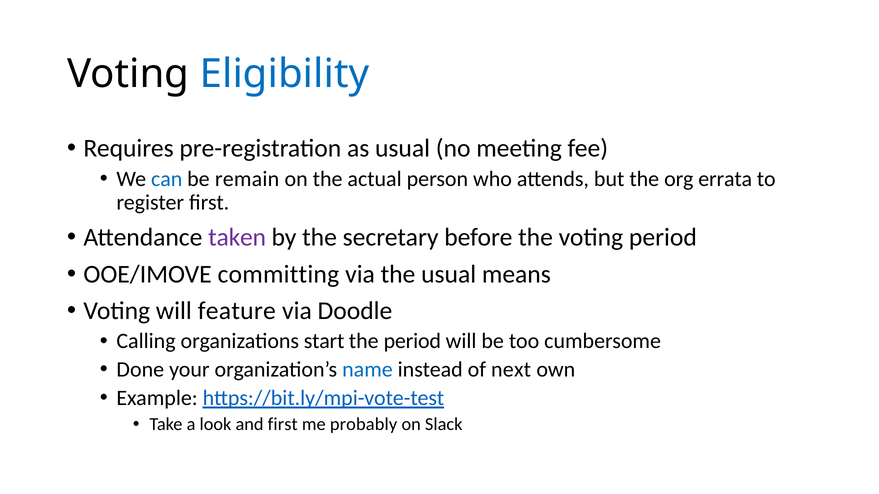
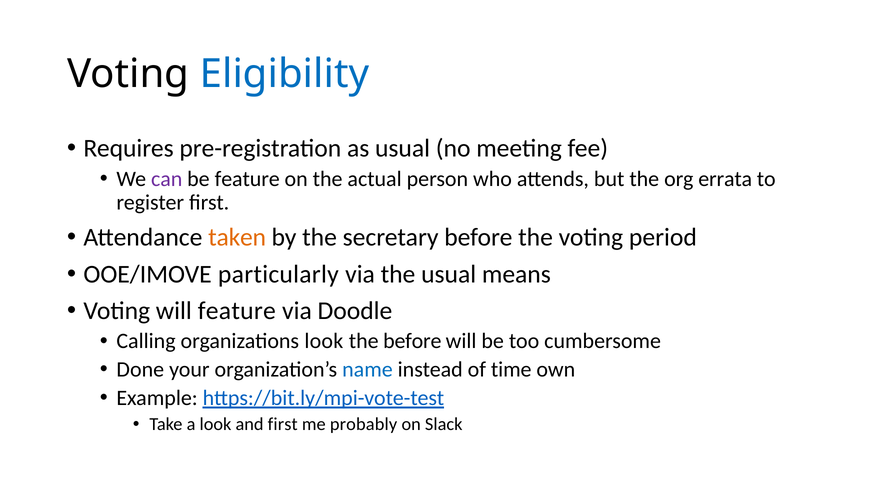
can colour: blue -> purple
be remain: remain -> feature
taken colour: purple -> orange
committing: committing -> particularly
organizations start: start -> look
the period: period -> before
next: next -> time
